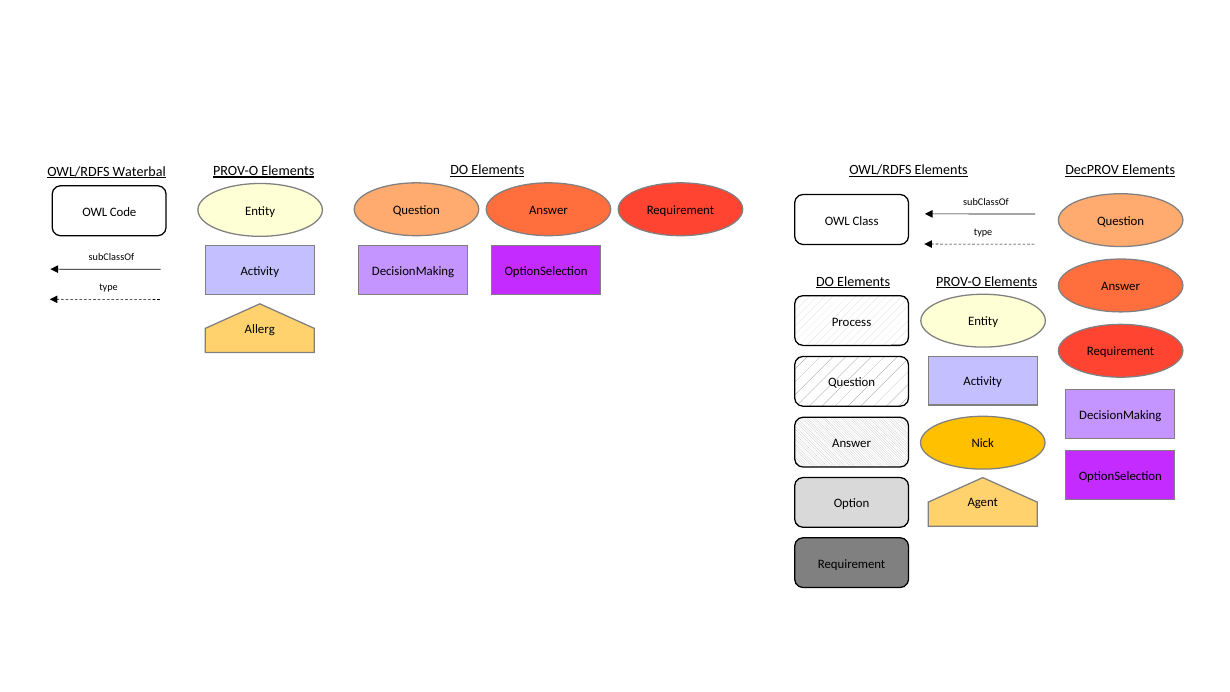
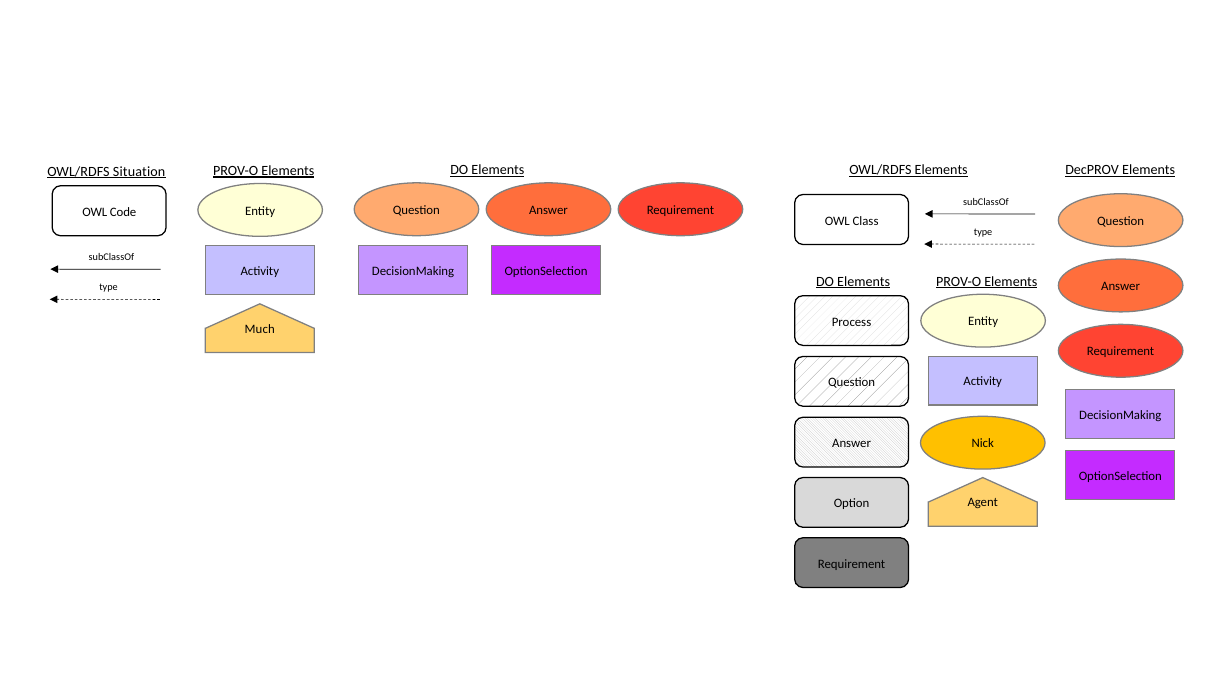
Waterbal: Waterbal -> Situation
Allerg: Allerg -> Much
